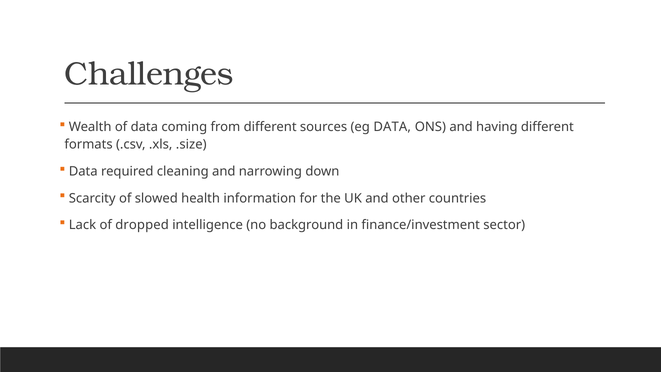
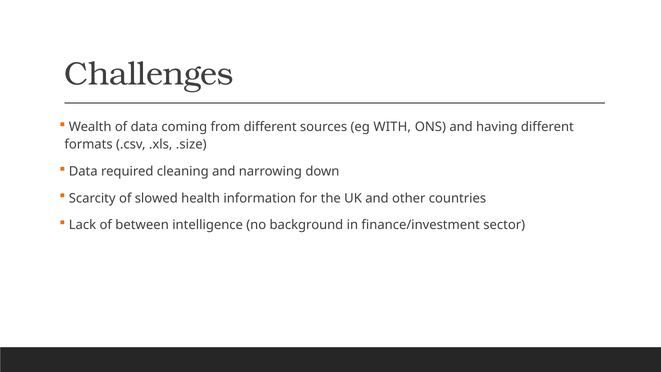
eg DATA: DATA -> WITH
dropped: dropped -> between
